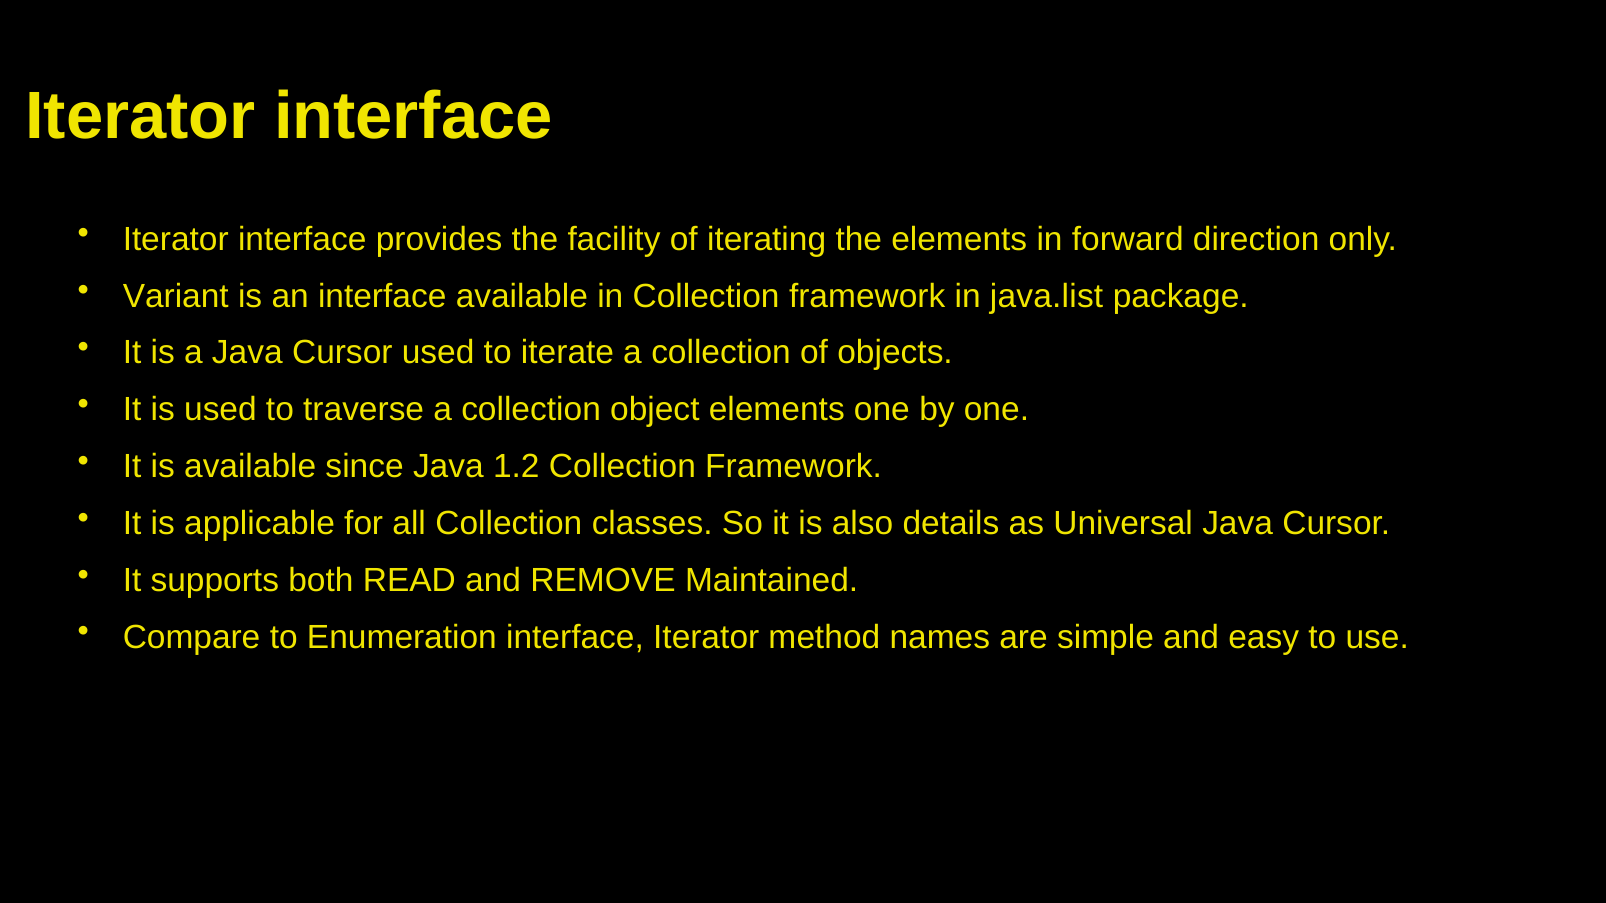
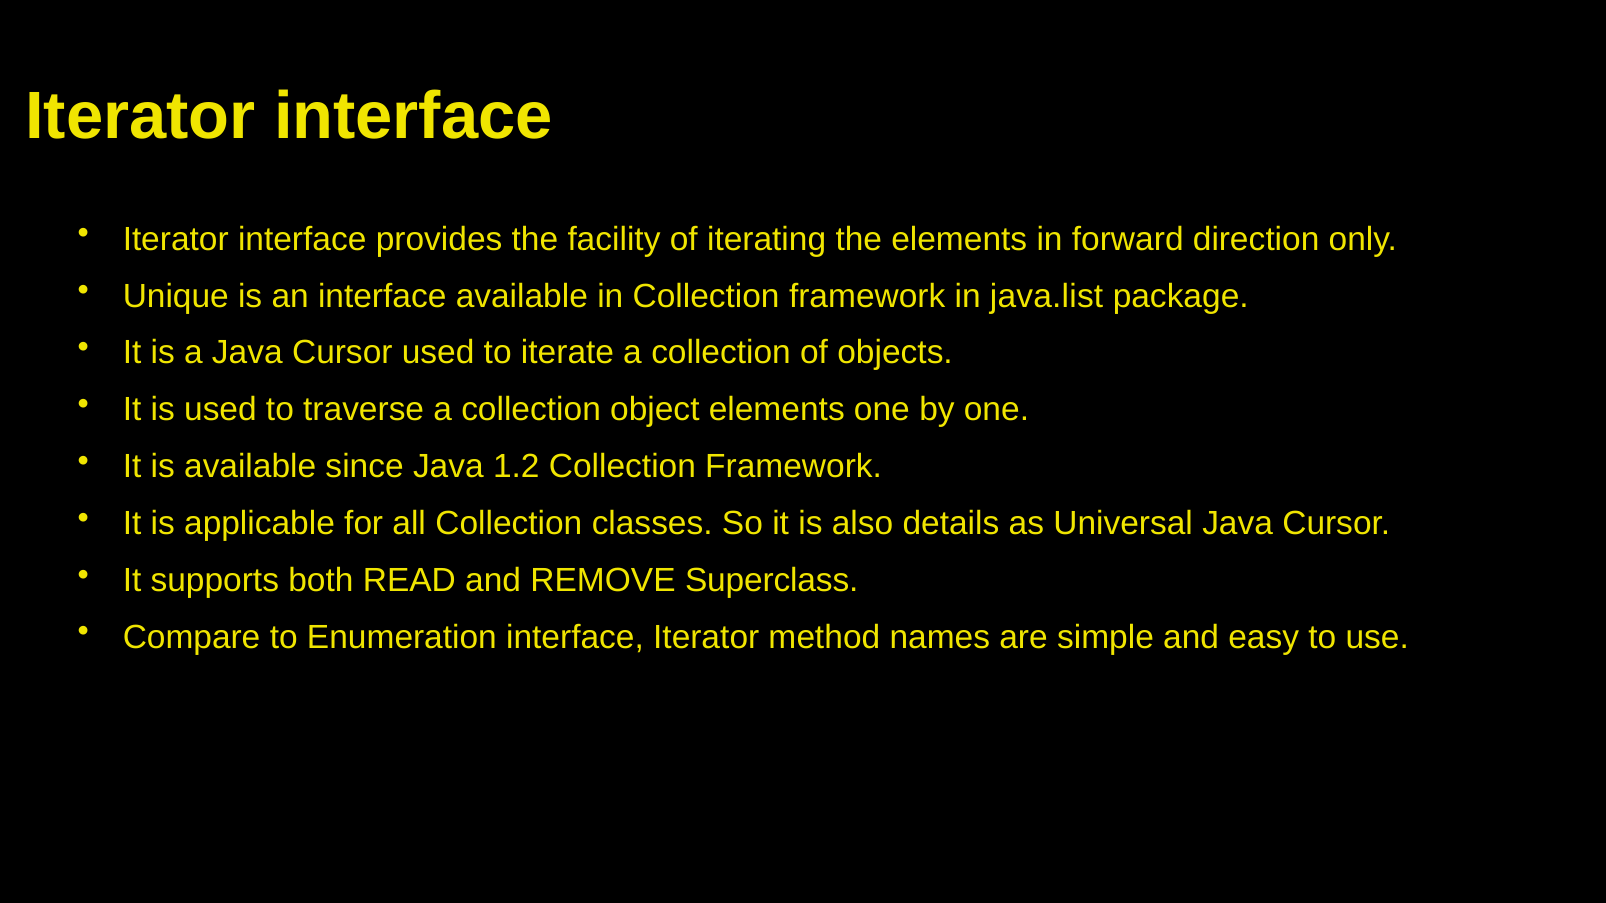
Variant: Variant -> Unique
Maintained: Maintained -> Superclass
